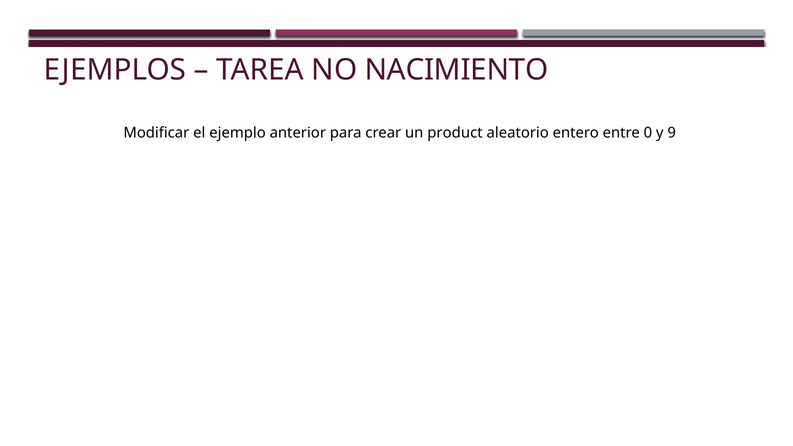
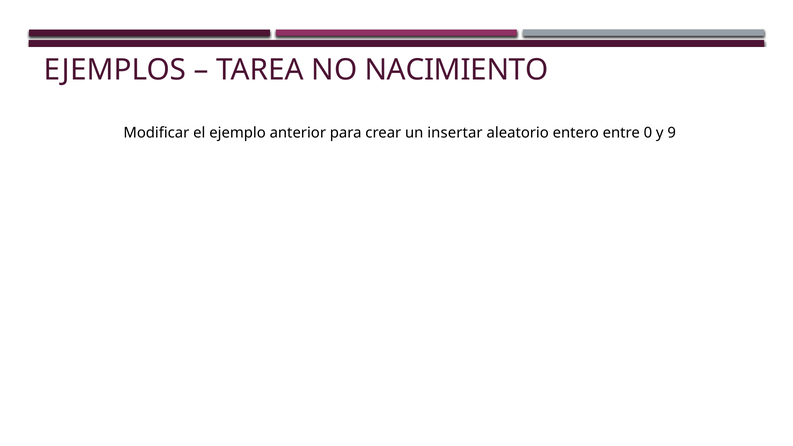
product: product -> insertar
